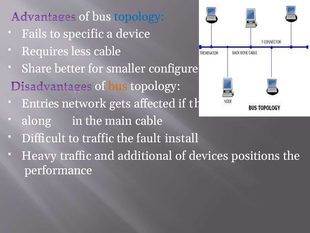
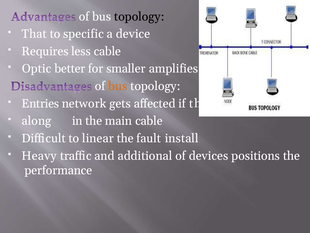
topology at (139, 17) colour: blue -> black
Fails: Fails -> That
Share: Share -> Optic
configure: configure -> amplifies
to traffic: traffic -> linear
